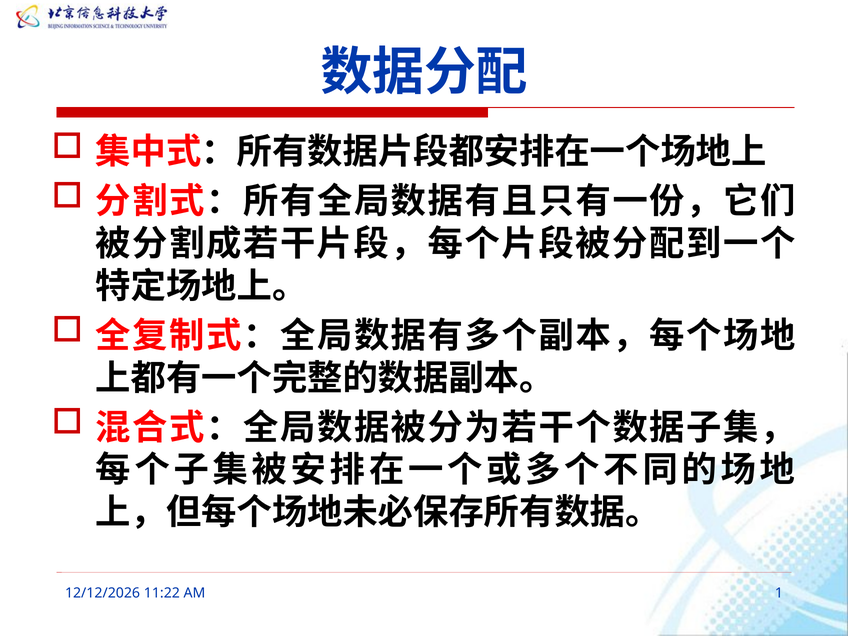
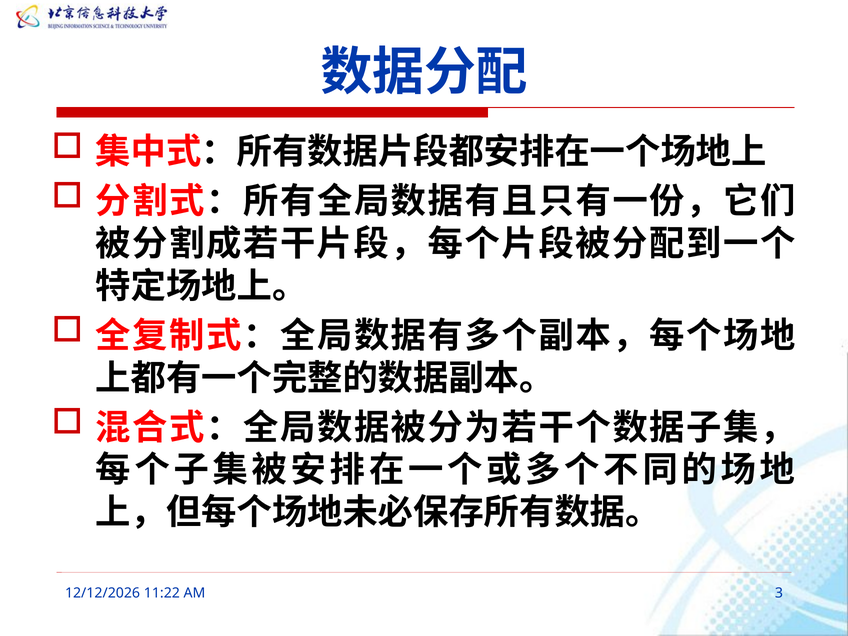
1: 1 -> 3
